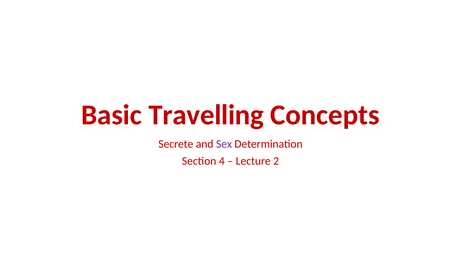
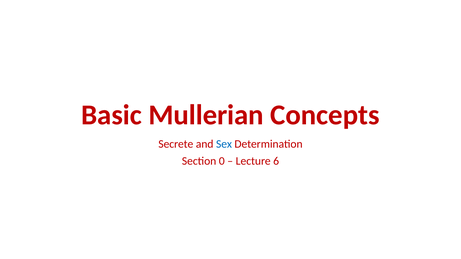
Travelling: Travelling -> Mullerian
Sex colour: purple -> blue
4: 4 -> 0
2: 2 -> 6
